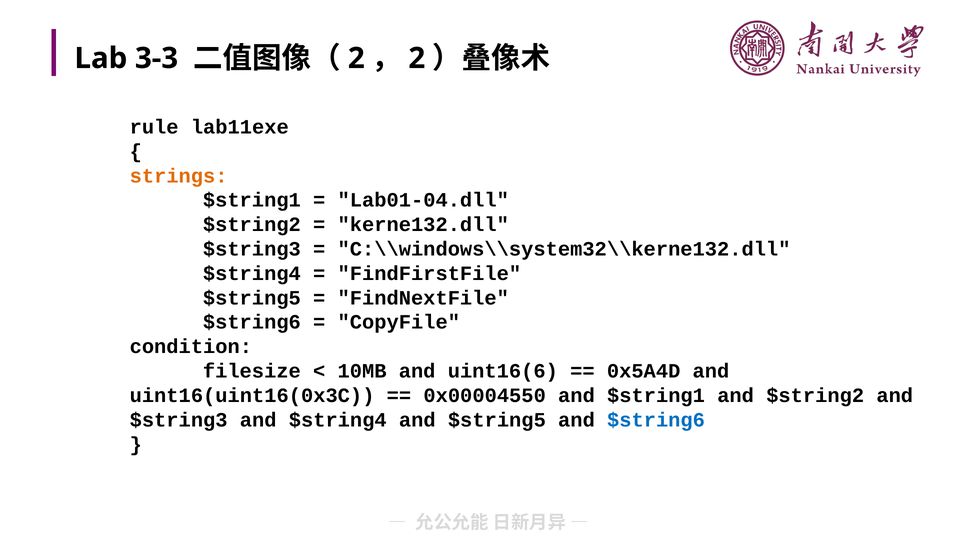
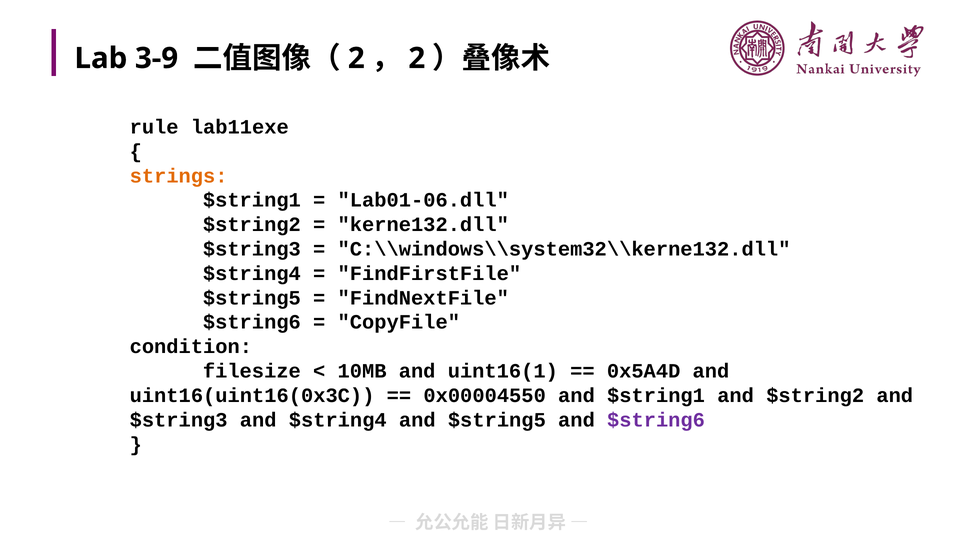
3-3: 3-3 -> 3-9
Lab01-04.dll: Lab01-04.dll -> Lab01-06.dll
uint16(6: uint16(6 -> uint16(1
$string6 at (656, 420) colour: blue -> purple
